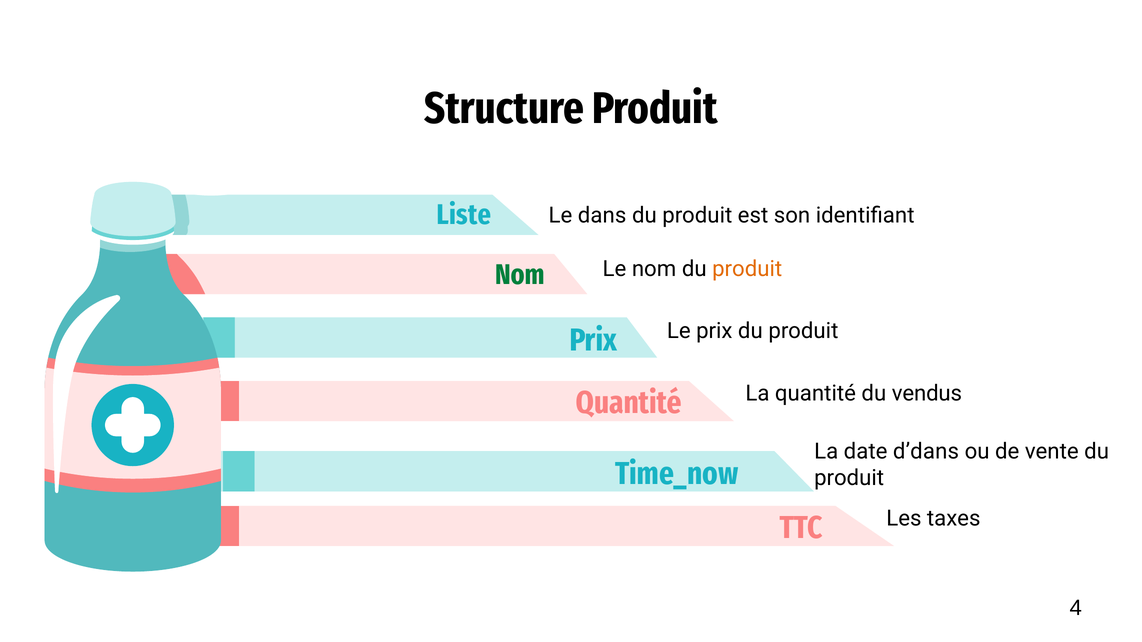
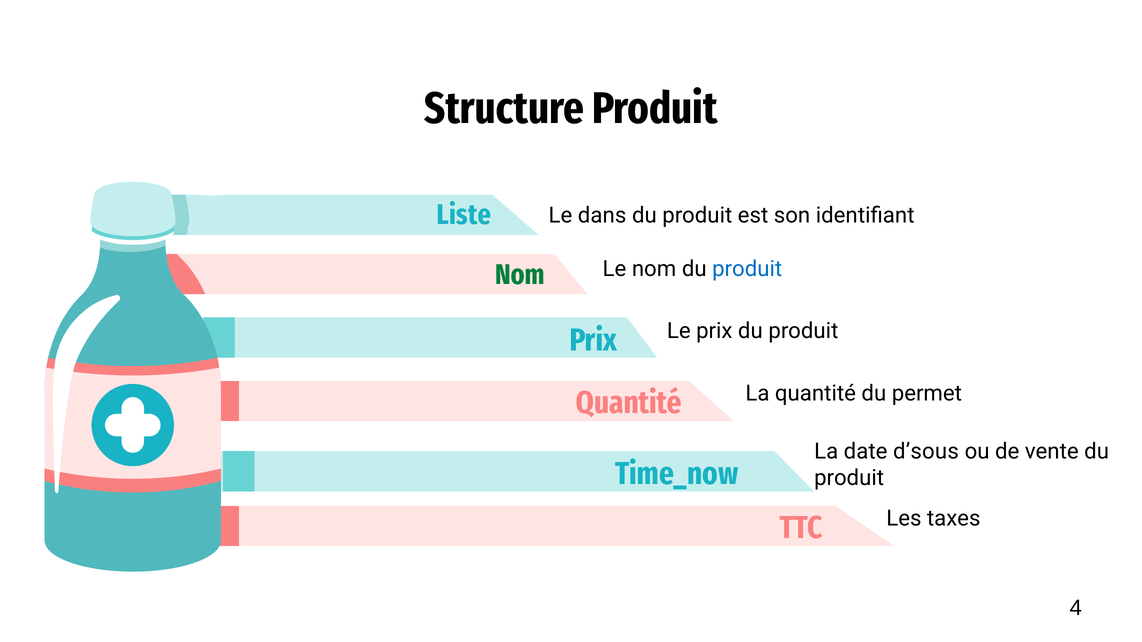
produit at (747, 269) colour: orange -> blue
vendus: vendus -> permet
d’dans: d’dans -> d’sous
